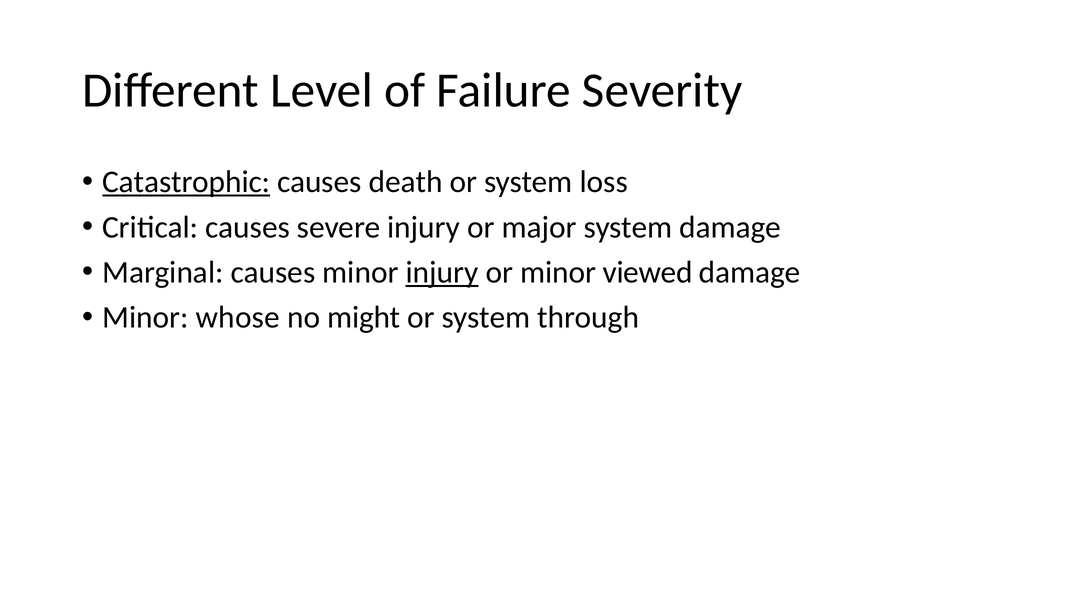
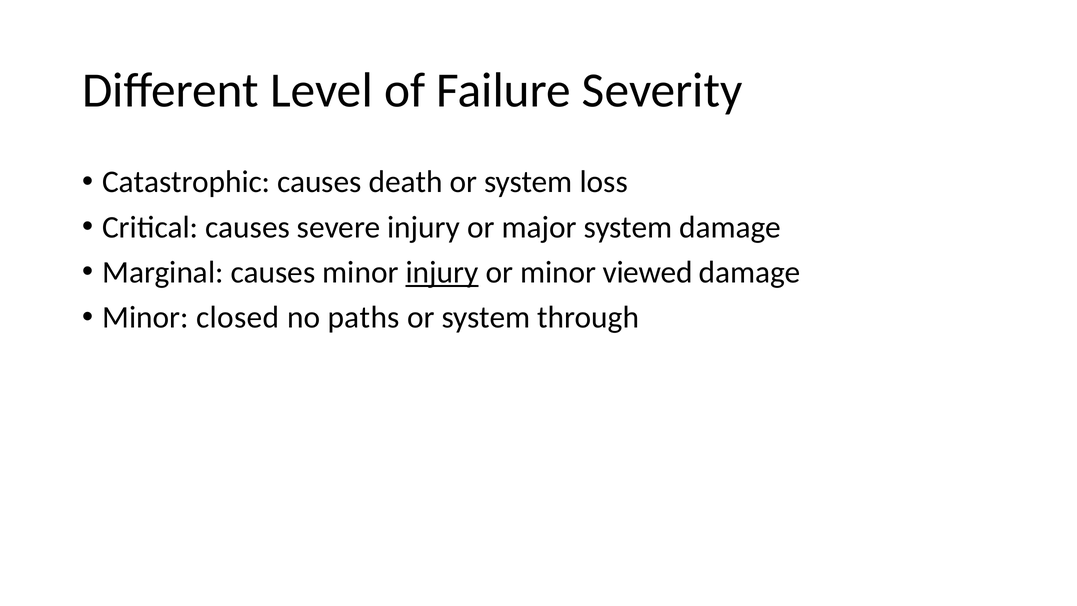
Catastrophic underline: present -> none
whose: whose -> closed
might: might -> paths
